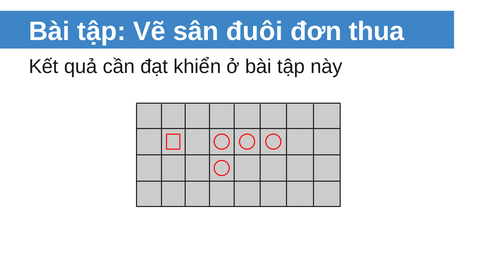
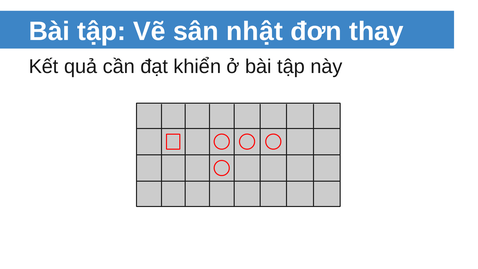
đuôi: đuôi -> nhật
thua: thua -> thay
